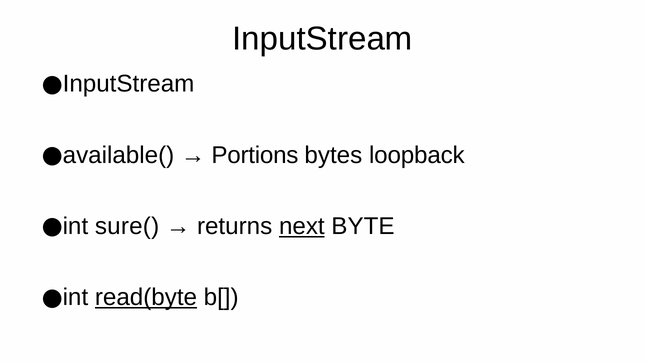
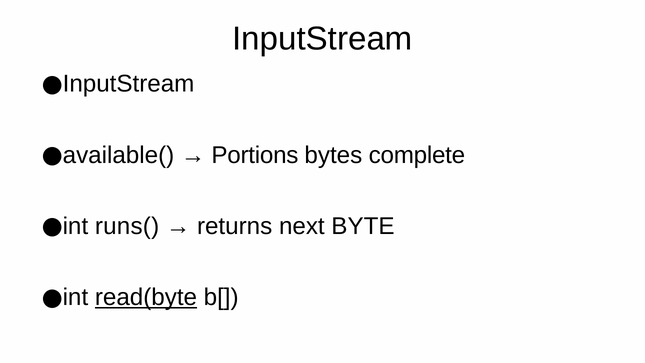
loopback: loopback -> complete
sure(: sure( -> runs(
next underline: present -> none
